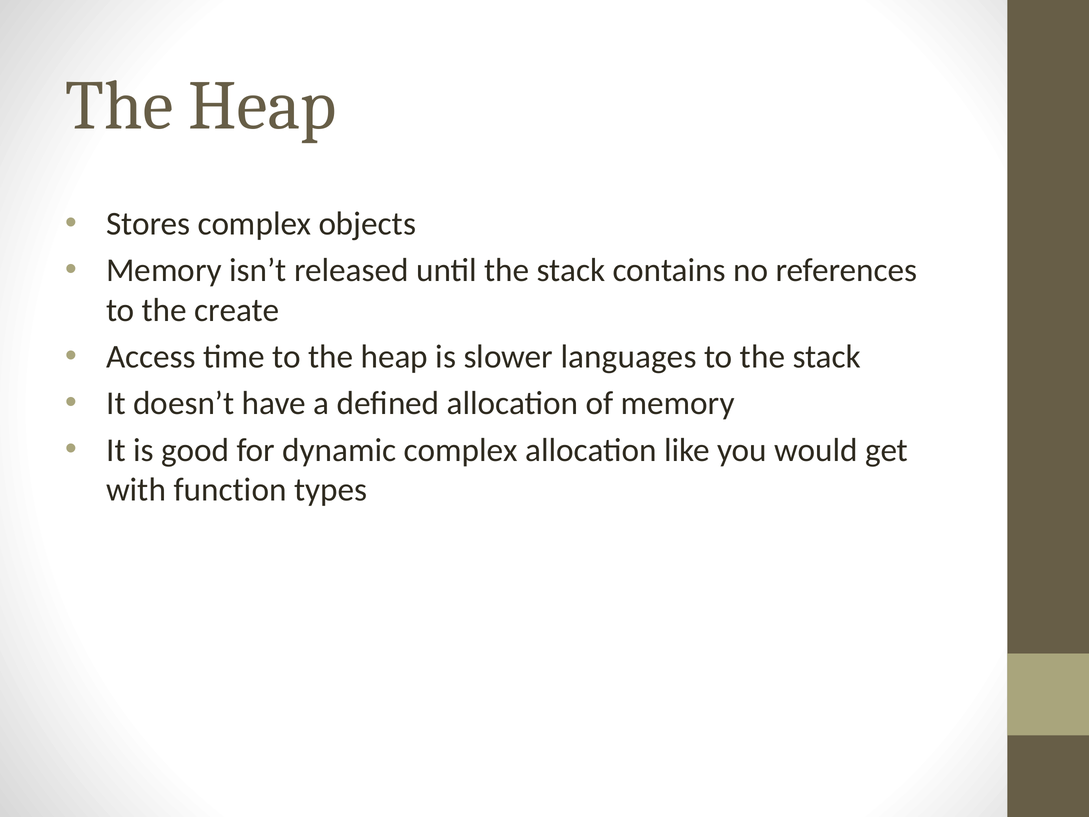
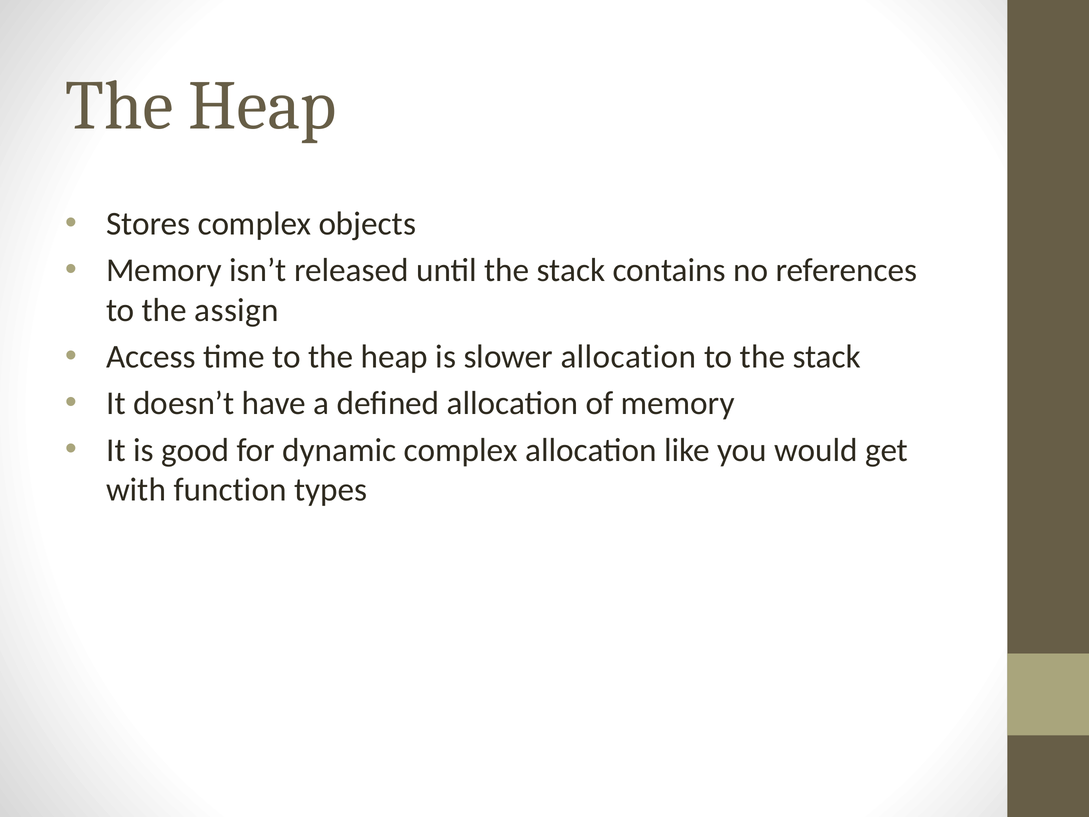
create: create -> assign
slower languages: languages -> allocation
